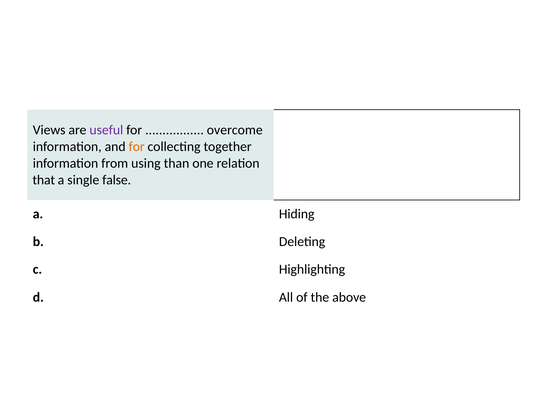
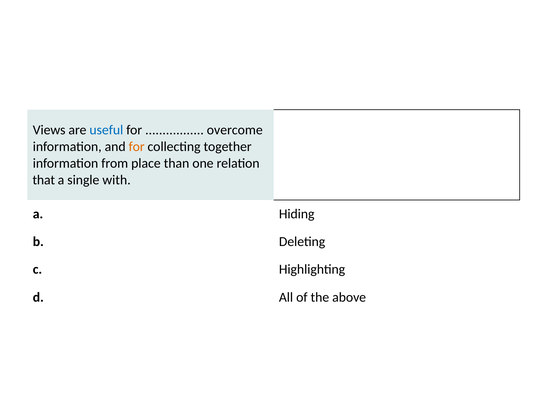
useful colour: purple -> blue
using: using -> place
false: false -> with
